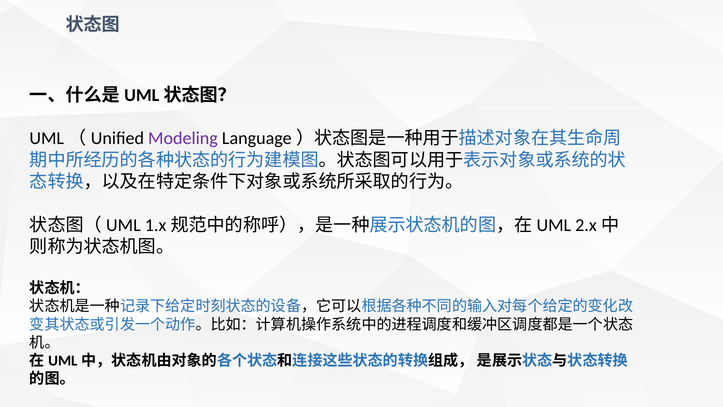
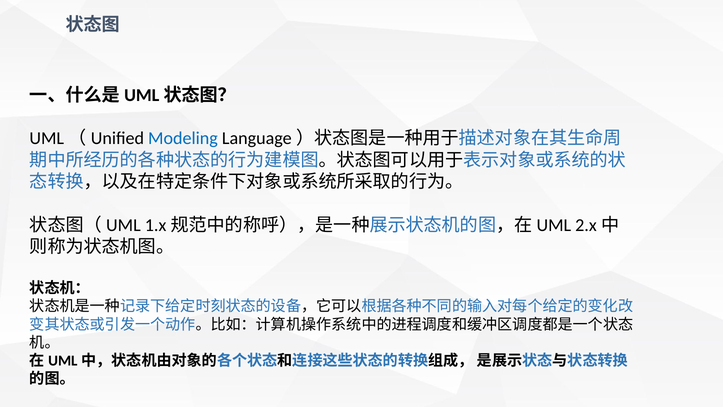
Modeling colour: purple -> blue
